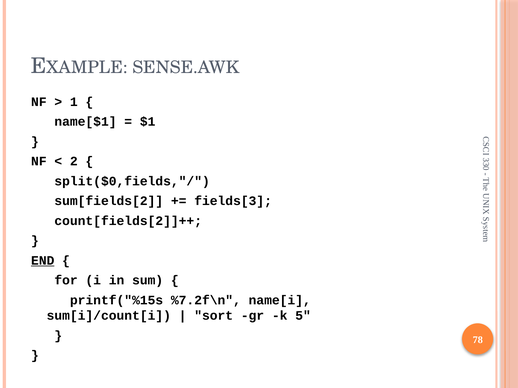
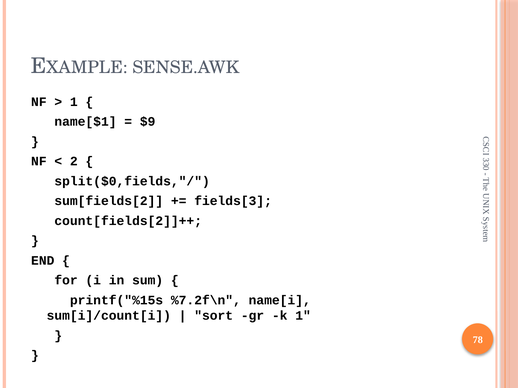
$1: $1 -> $9
END underline: present -> none
k 5: 5 -> 1
